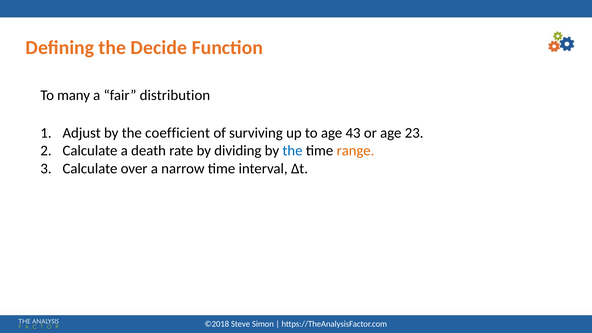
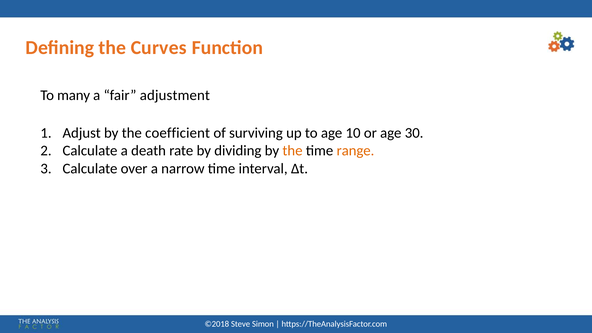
Decide: Decide -> Curves
distribution: distribution -> adjustment
43: 43 -> 10
23: 23 -> 30
the at (293, 151) colour: blue -> orange
